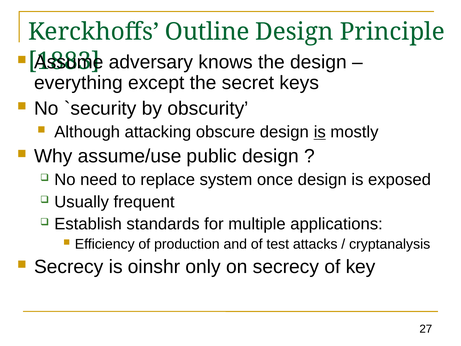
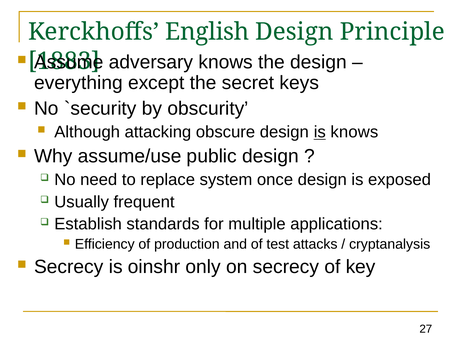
Outline: Outline -> English
is mostly: mostly -> knows
